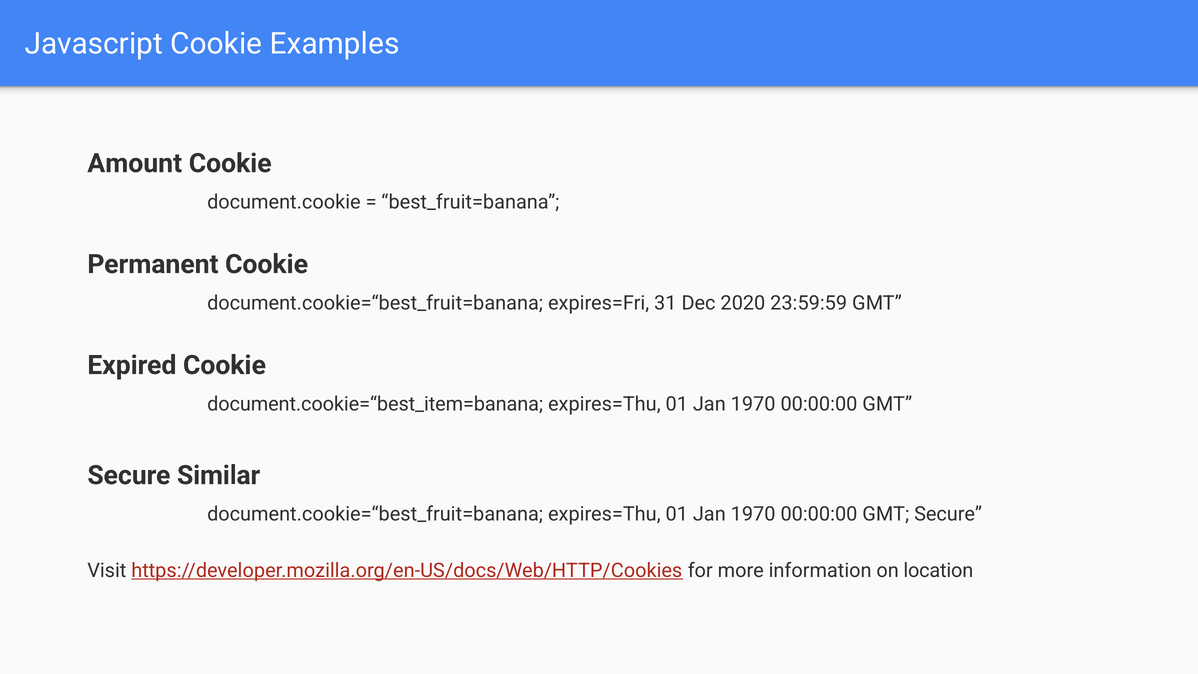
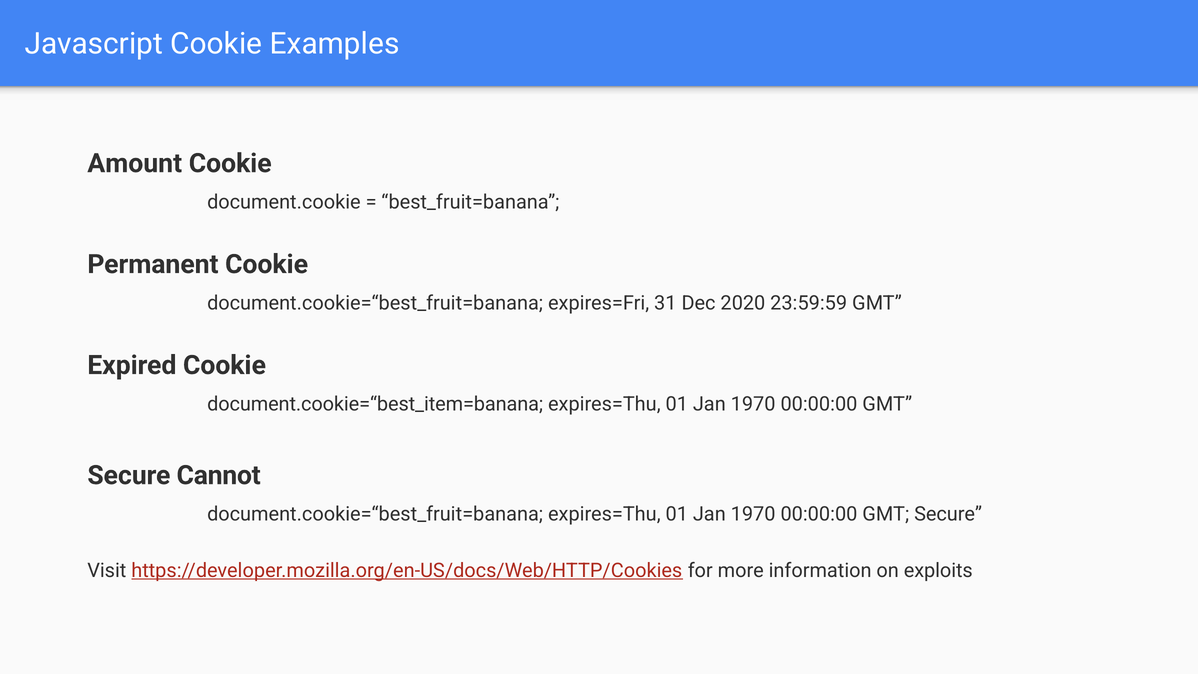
Similar: Similar -> Cannot
location: location -> exploits
